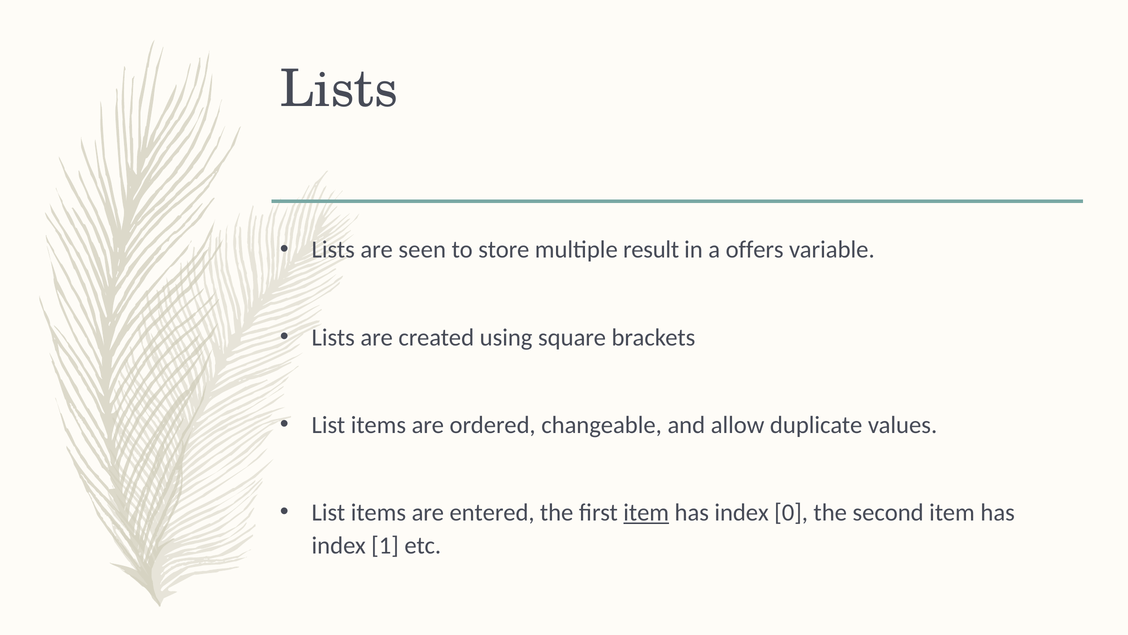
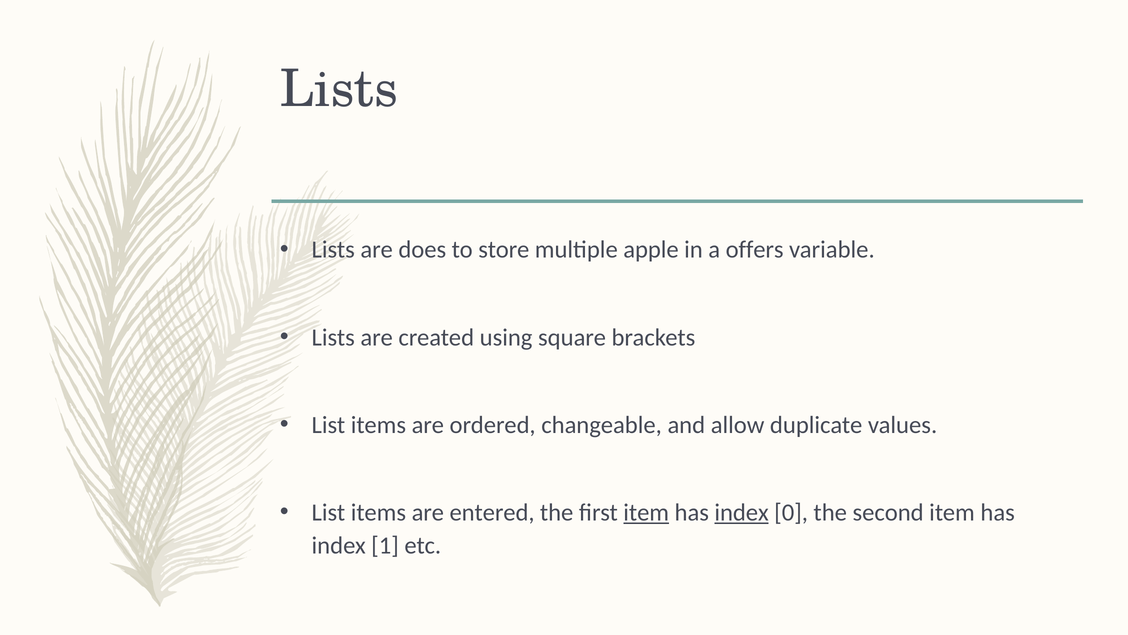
seen: seen -> does
result: result -> apple
index at (742, 512) underline: none -> present
